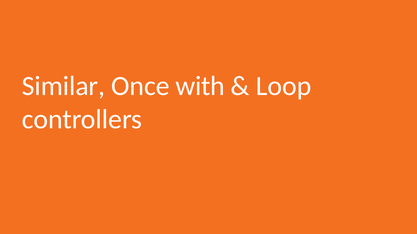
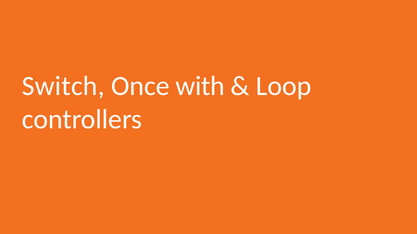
Similar: Similar -> Switch
